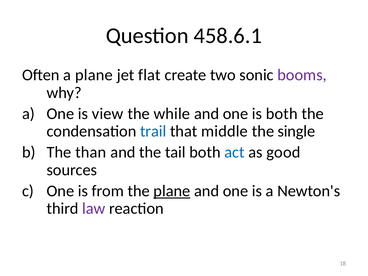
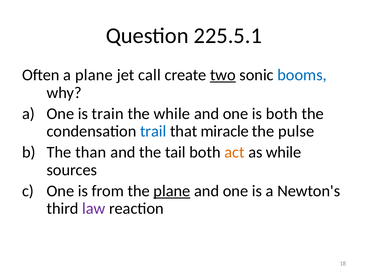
458.6.1: 458.6.1 -> 225.5.1
flat: flat -> call
two underline: none -> present
booms colour: purple -> blue
view: view -> train
middle: middle -> miracle
single: single -> pulse
act colour: blue -> orange
as good: good -> while
